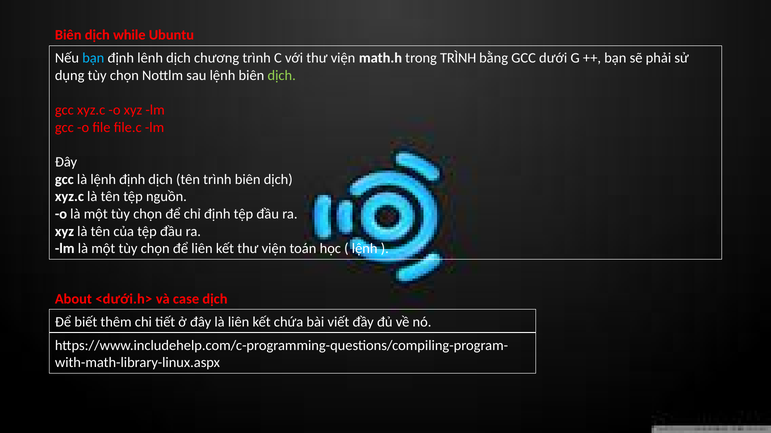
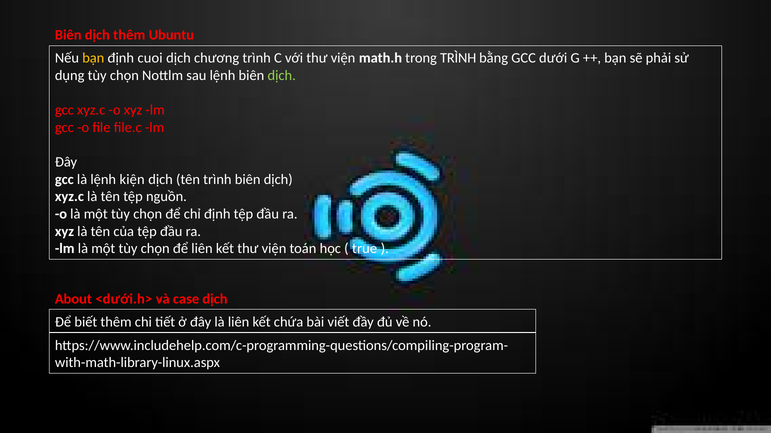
dịch while: while -> thêm
bạn at (93, 58) colour: light blue -> yellow
lênh: lênh -> cuoi
lệnh định: định -> kiện
lệnh at (365, 249): lệnh -> true
